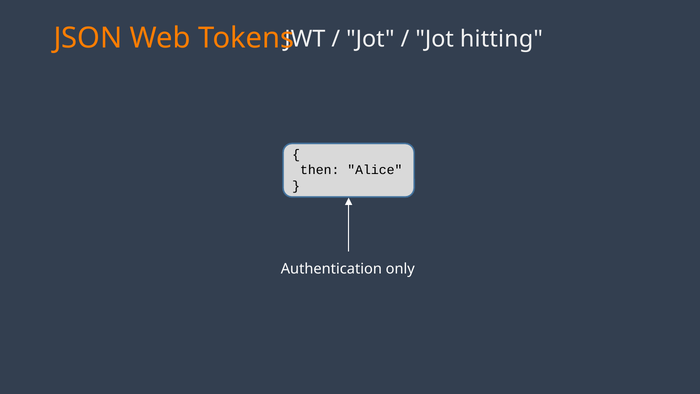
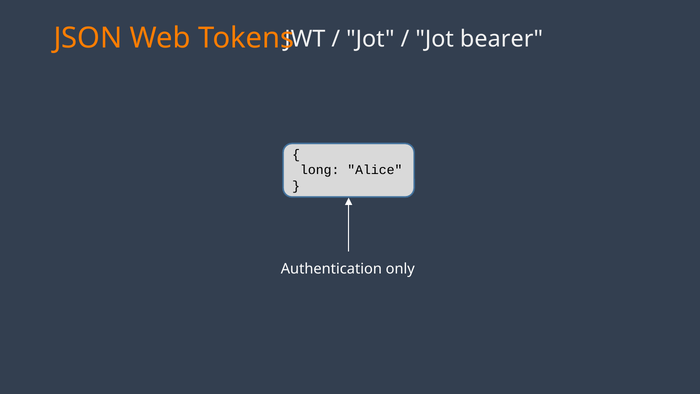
hitting: hitting -> bearer
then: then -> long
